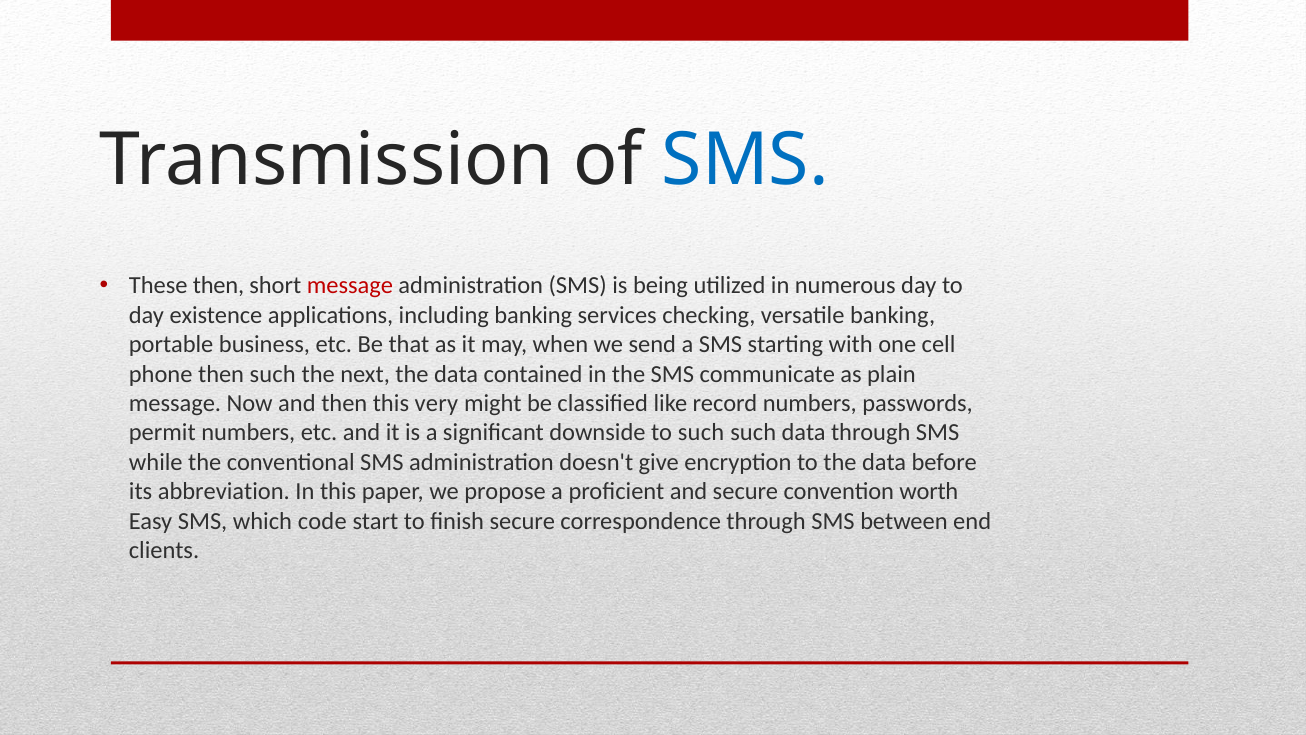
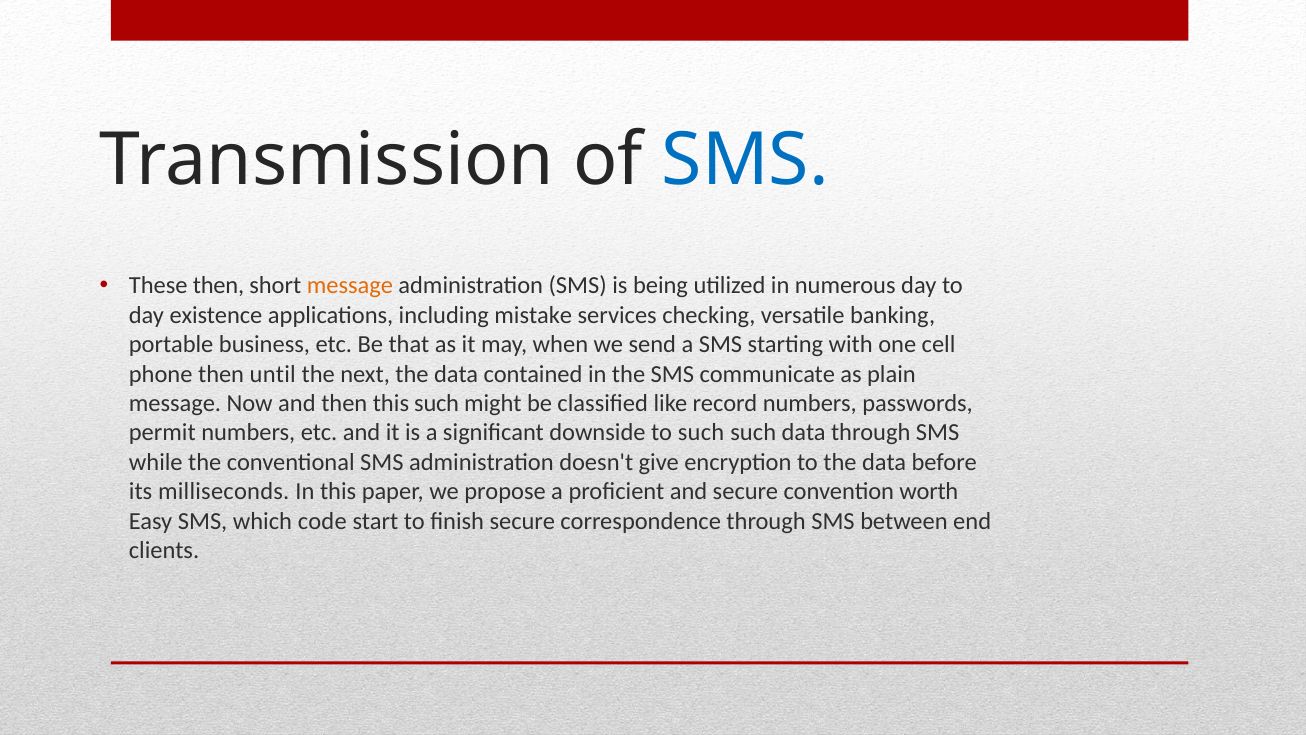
message at (350, 286) colour: red -> orange
including banking: banking -> mistake
then such: such -> until
this very: very -> such
abbreviation: abbreviation -> milliseconds
